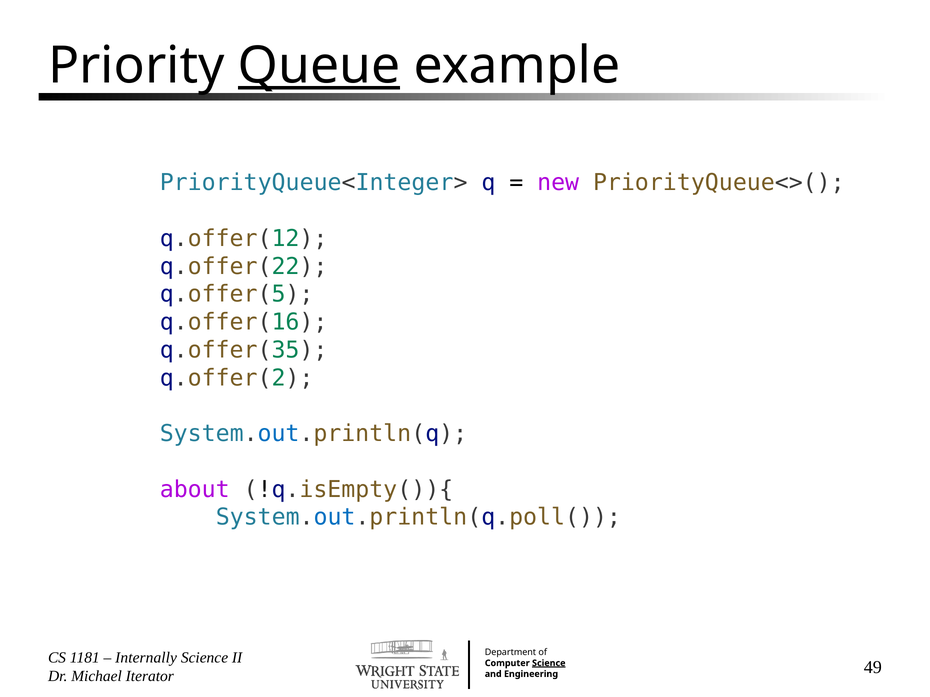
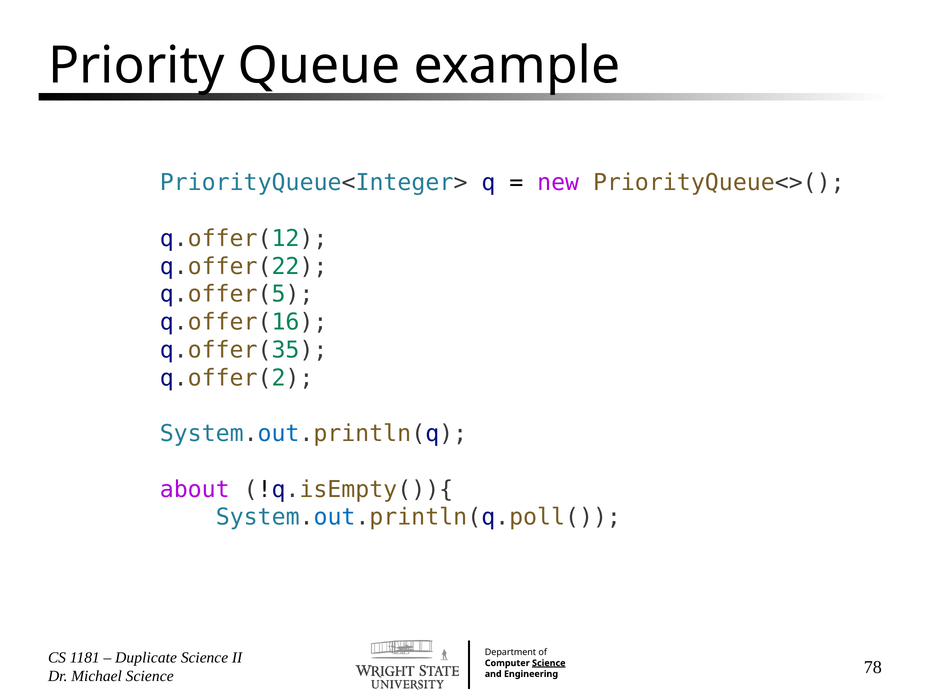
Queue underline: present -> none
Internally: Internally -> Duplicate
Michael Iterator: Iterator -> Science
49: 49 -> 78
